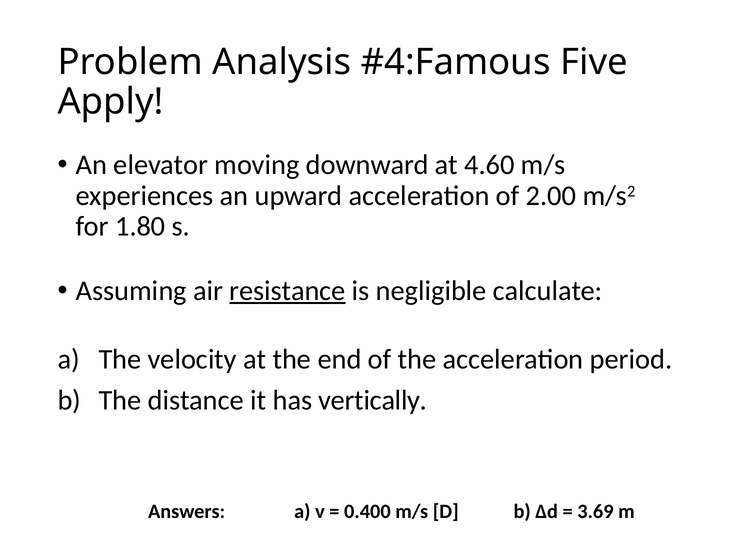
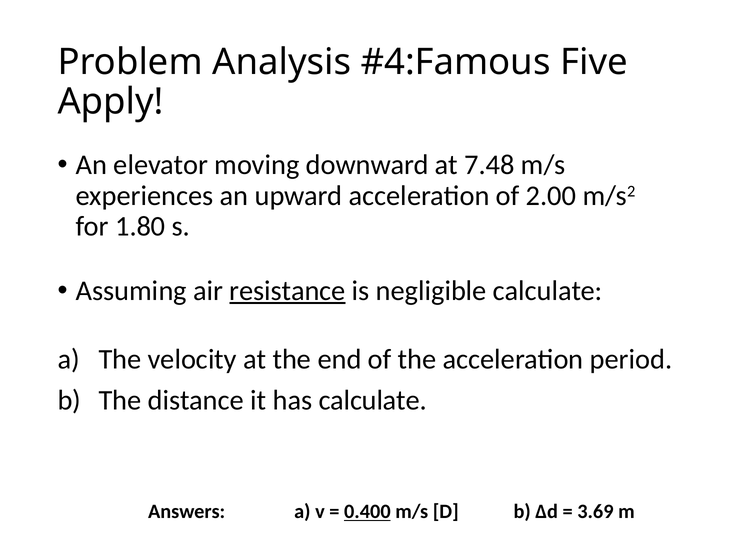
4.60: 4.60 -> 7.48
has vertically: vertically -> calculate
0.400 underline: none -> present
